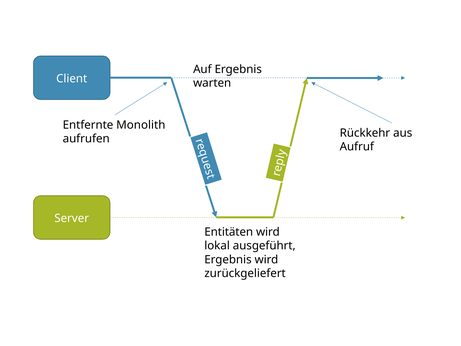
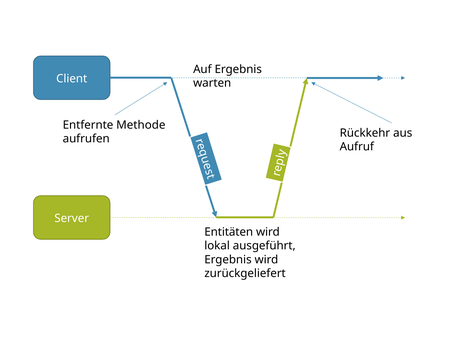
Monolith: Monolith -> Methode
